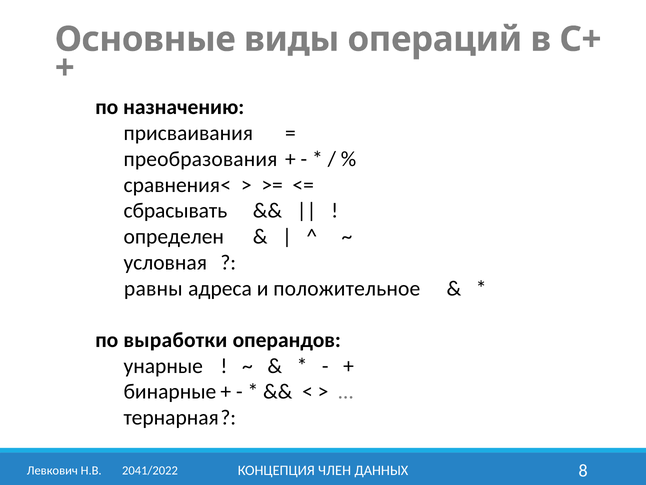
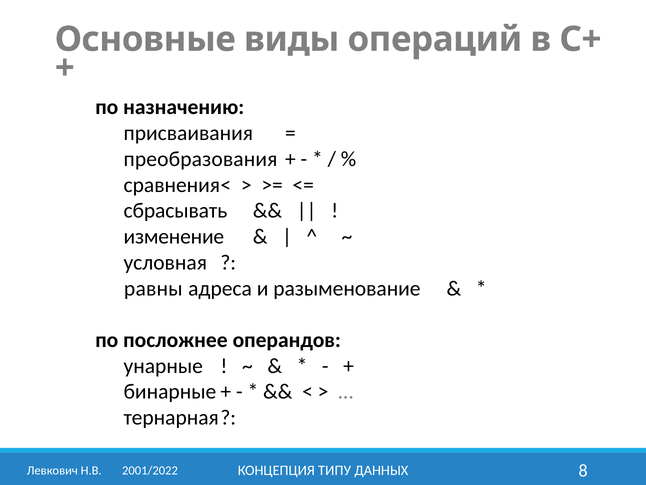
определен: определен -> изменение
положительное: положительное -> разыменование
выработки: выработки -> посложнее
ЧЛЕН: ЧЛЕН -> ТИПУ
2041/2022: 2041/2022 -> 2001/2022
